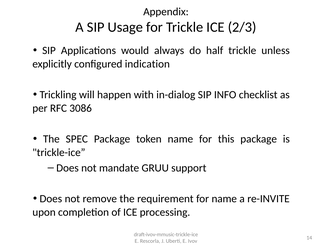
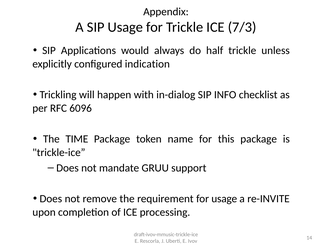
2/3: 2/3 -> 7/3
3086: 3086 -> 6096
SPEC: SPEC -> TIME
for name: name -> usage
